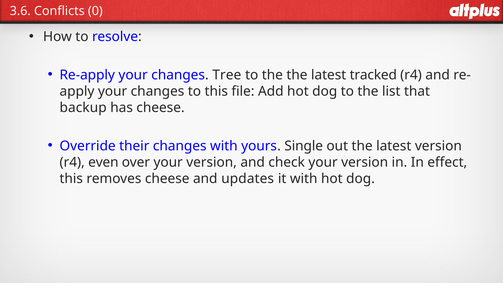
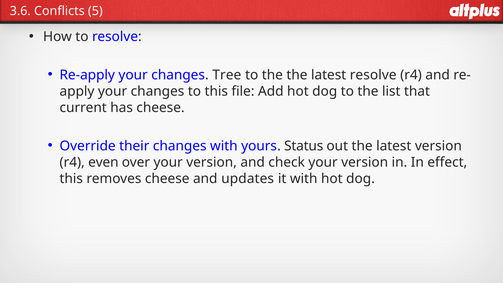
0: 0 -> 5
latest tracked: tracked -> resolve
backup: backup -> current
Single: Single -> Status
